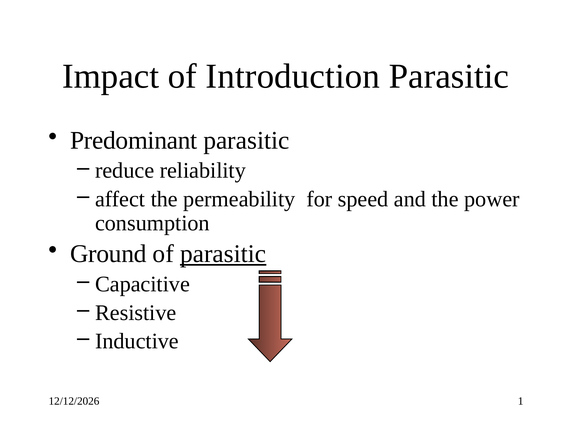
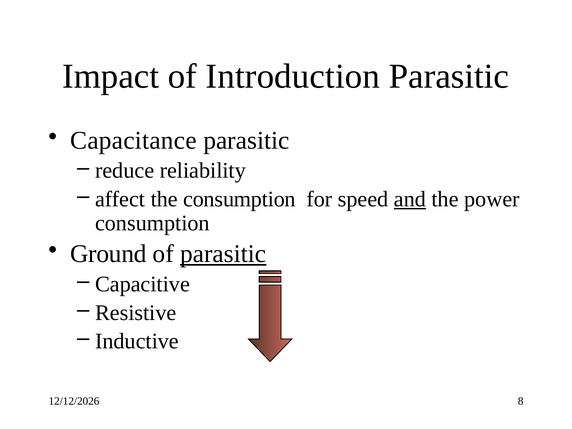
Predominant: Predominant -> Capacitance
the permeability: permeability -> consumption
and underline: none -> present
1: 1 -> 8
